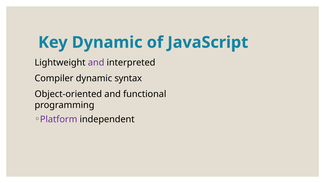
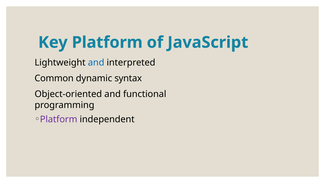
Key Dynamic: Dynamic -> Platform
and at (96, 63) colour: purple -> blue
Compiler: Compiler -> Common
